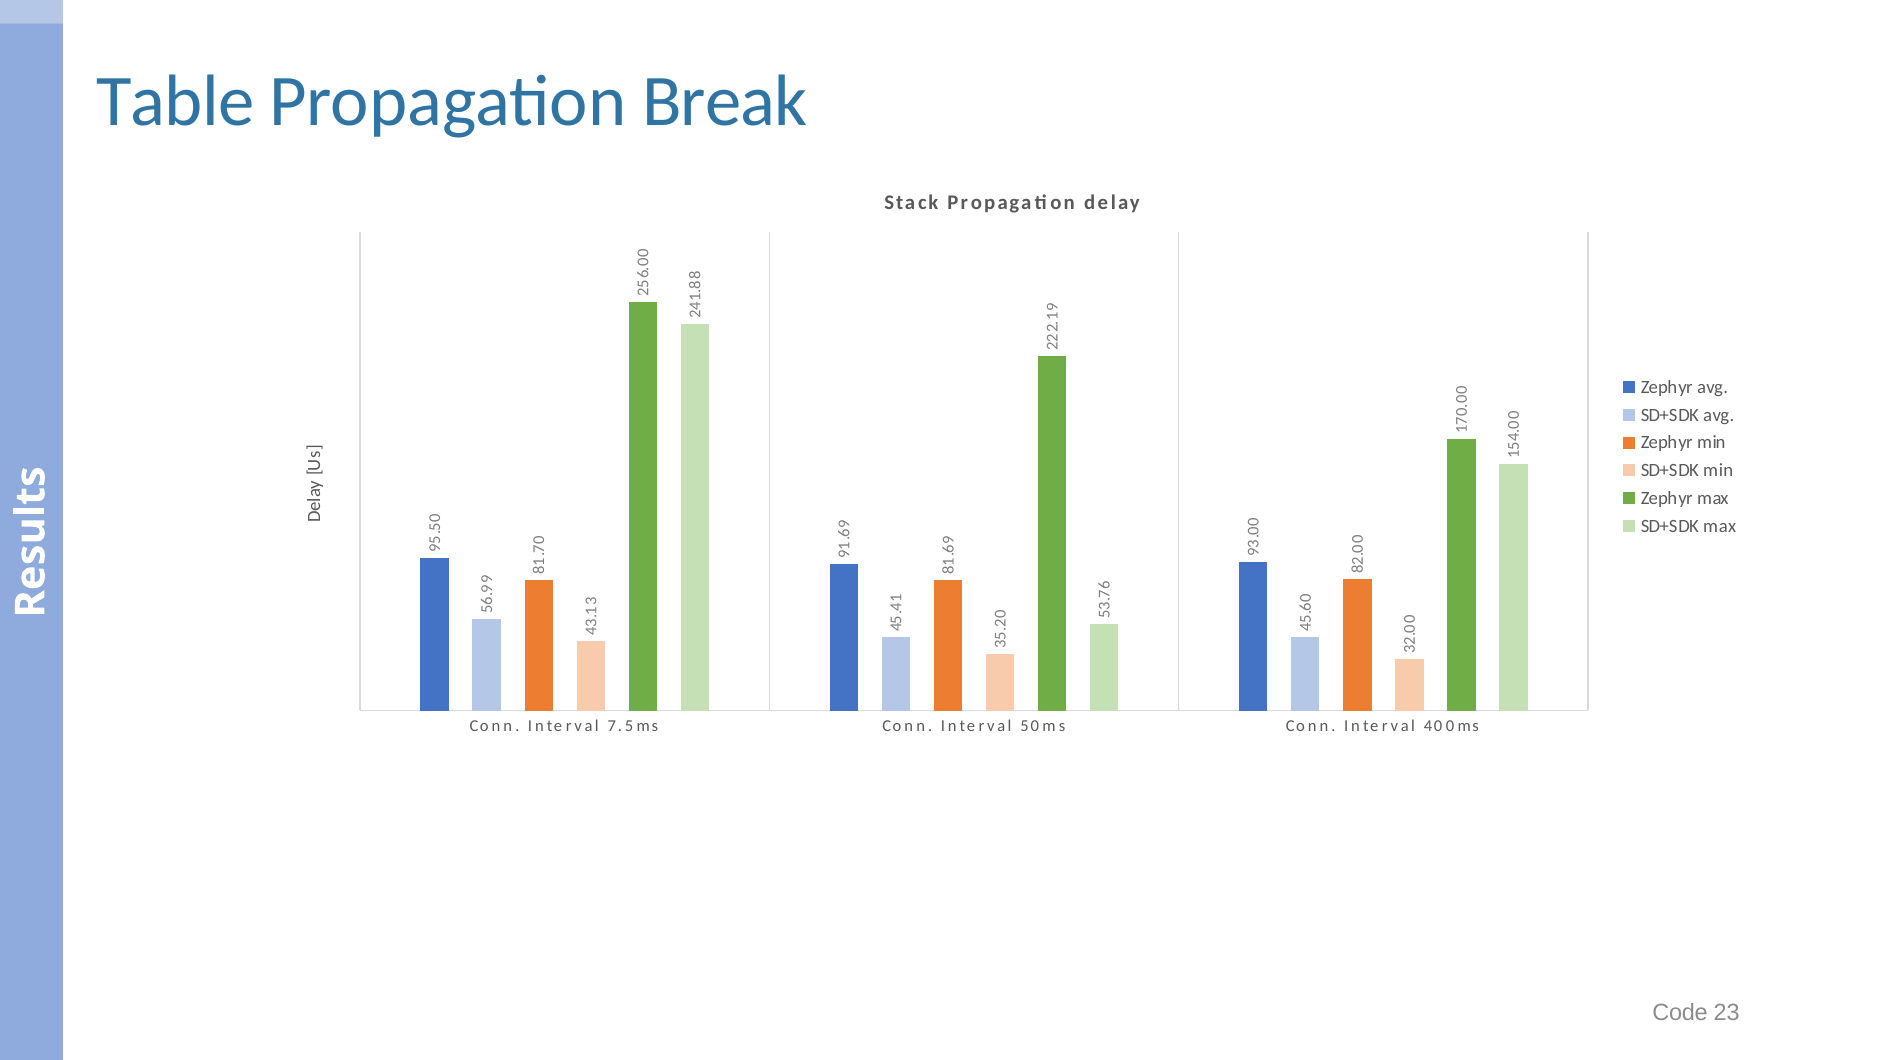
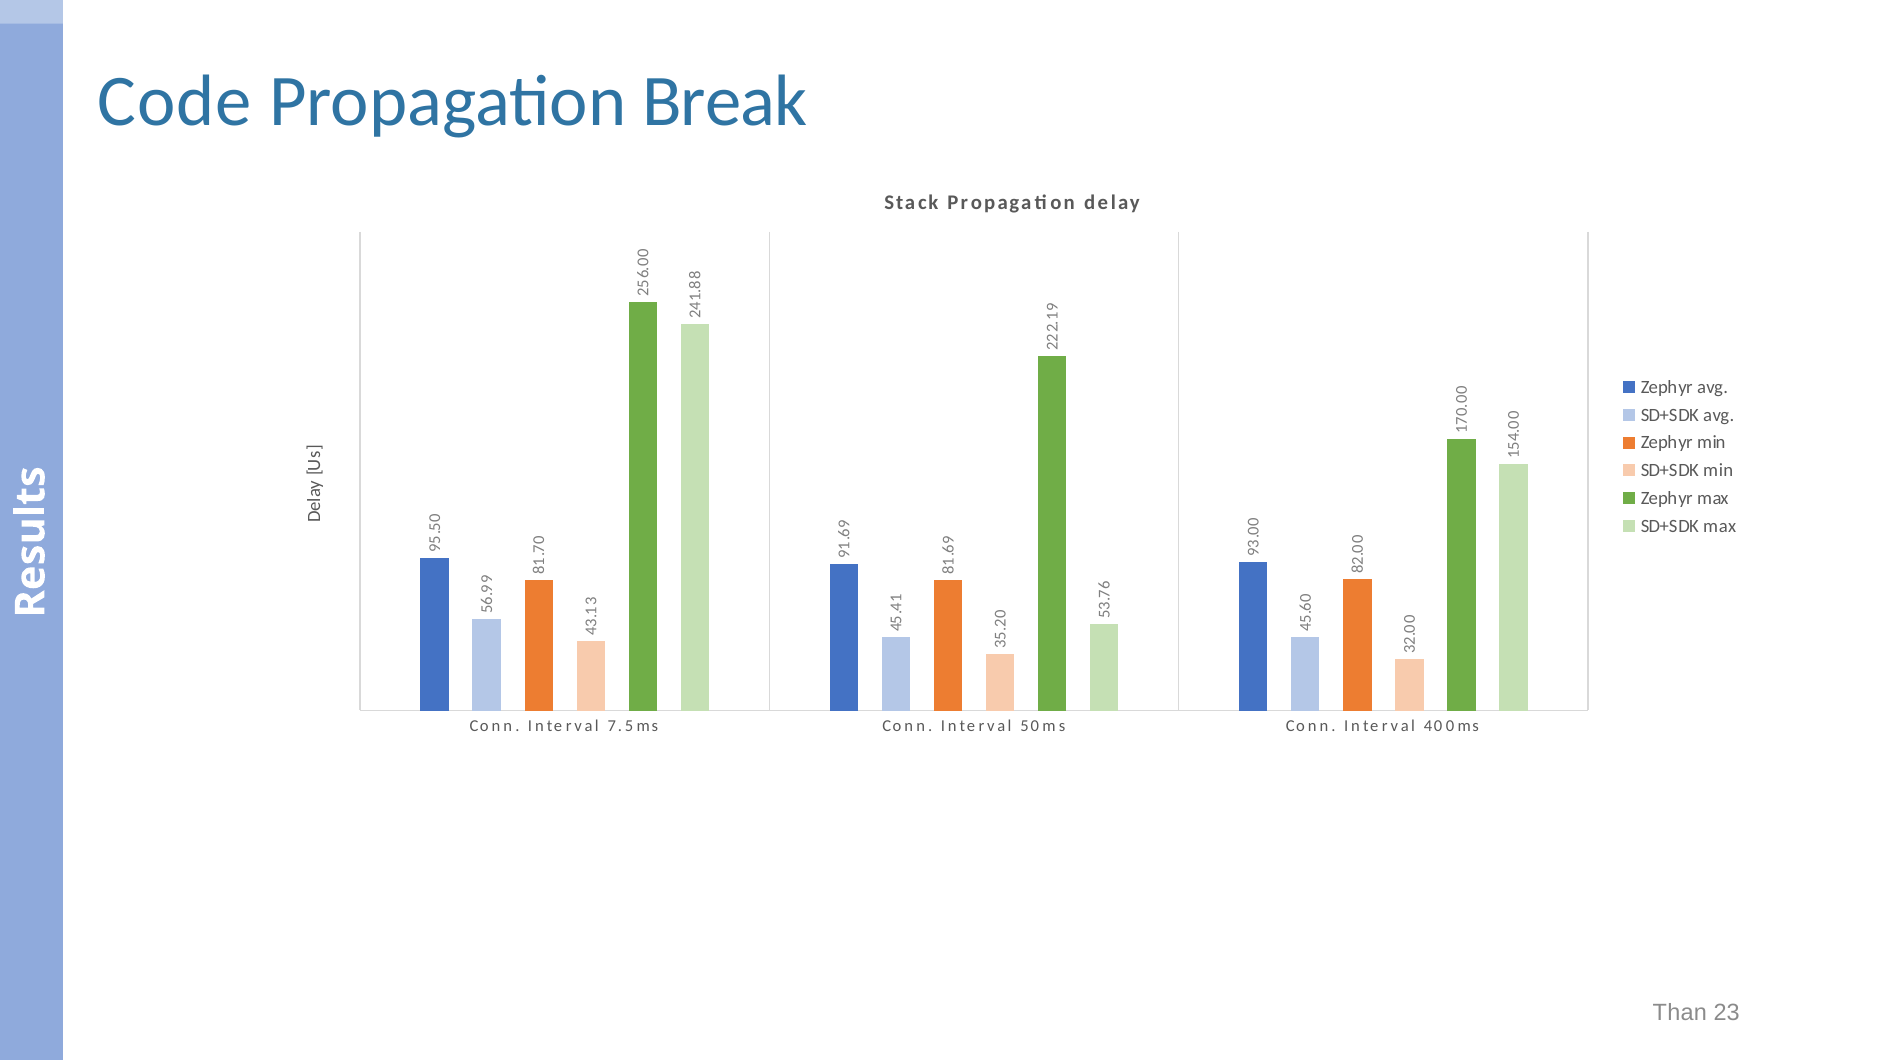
Table: Table -> Code
Code: Code -> Than
